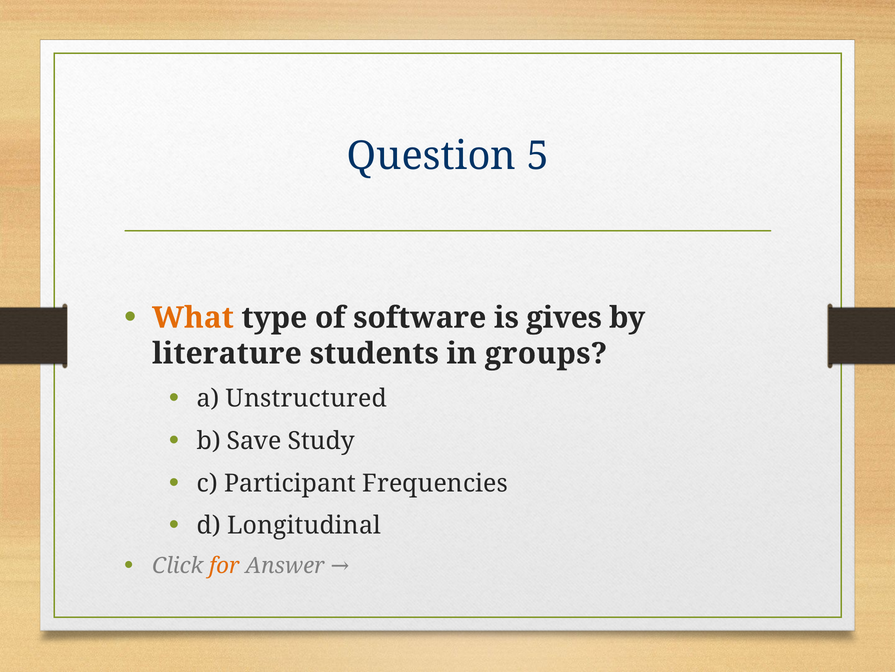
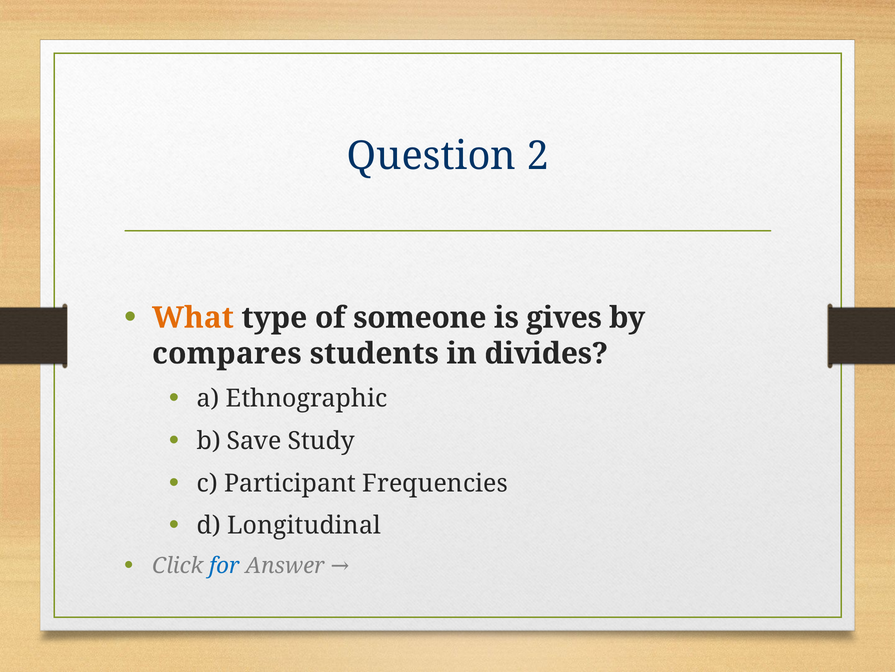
5: 5 -> 2
software: software -> someone
literature: literature -> compares
groups: groups -> divides
Unstructured: Unstructured -> Ethnographic
for colour: orange -> blue
